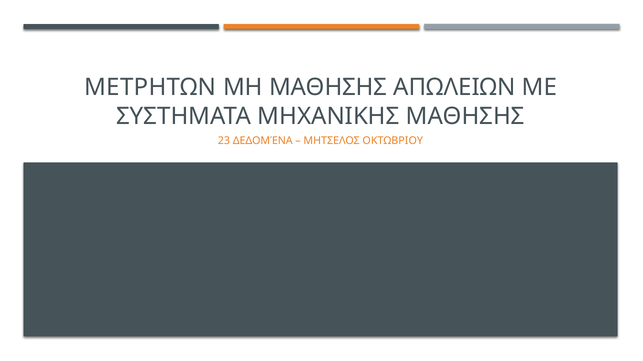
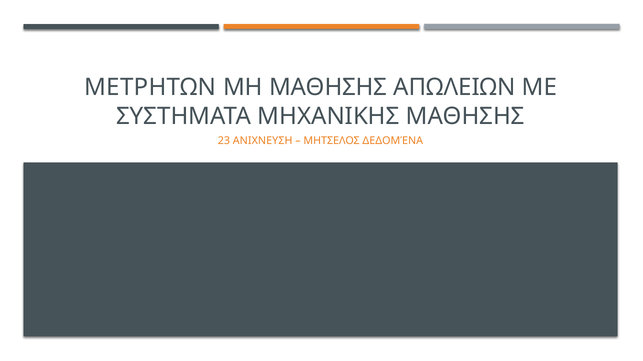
ΔΕΔΟΜΈΝΑ: ΔΕΔΟΜΈΝΑ -> ΑΝΙΧΝΕΥΣΗ
ΟΚΤΩΒΡΙΟΥ: ΟΚΤΩΒΡΙΟΥ -> ΔΕΔΟΜΈΝΑ
